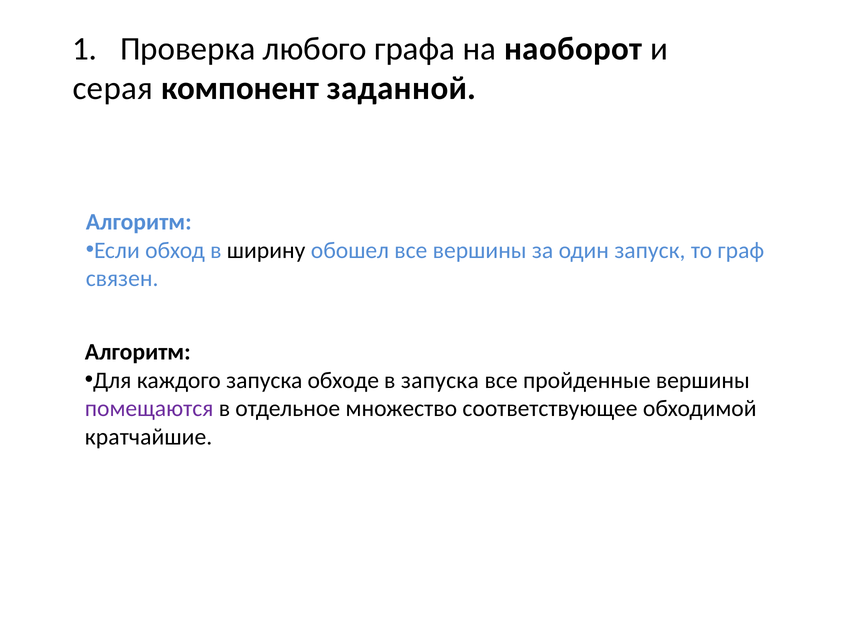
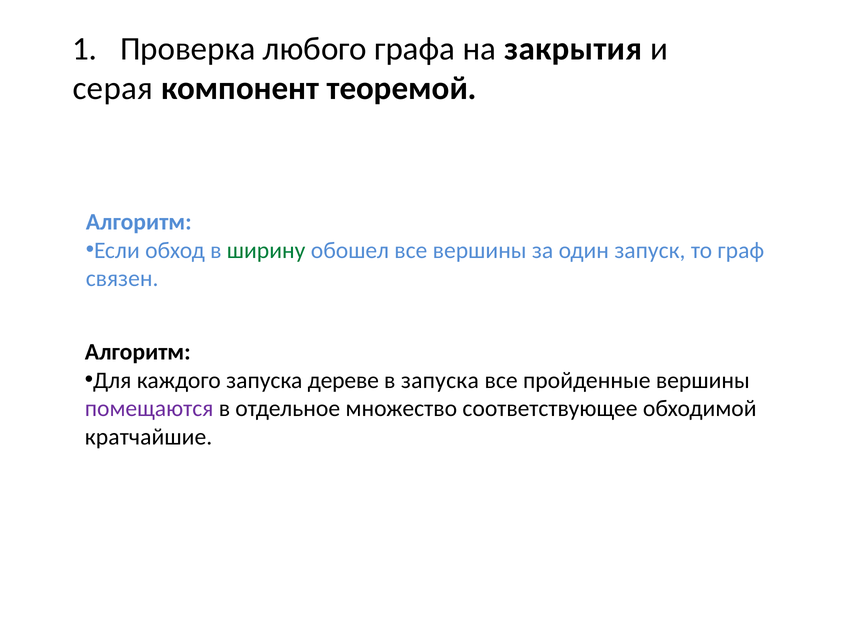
наоборот: наоборот -> закрытия
заданной: заданной -> теоремой
ширину colour: black -> green
обходе: обходе -> дереве
